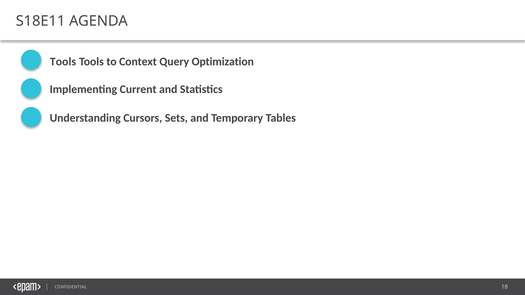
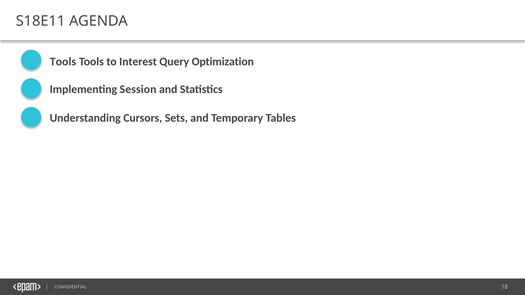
Context: Context -> Interest
Current: Current -> Session
